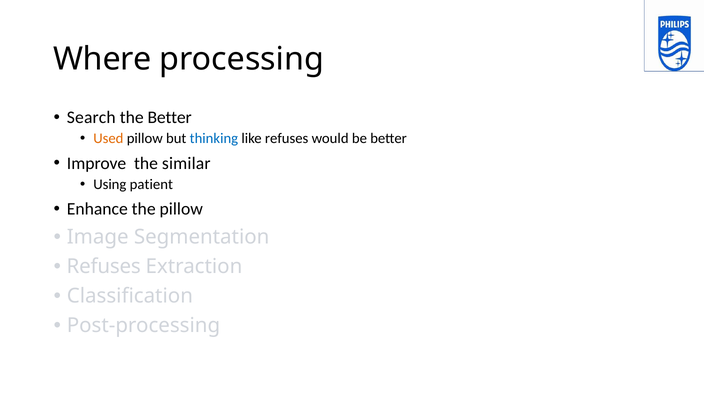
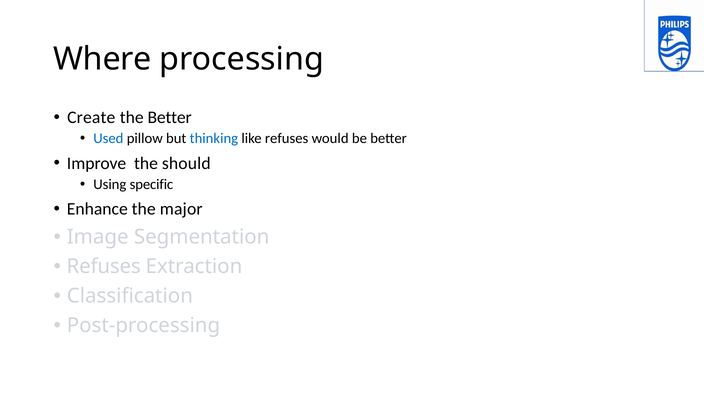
Search: Search -> Create
Used colour: orange -> blue
similar: similar -> should
patient: patient -> specific
the pillow: pillow -> major
